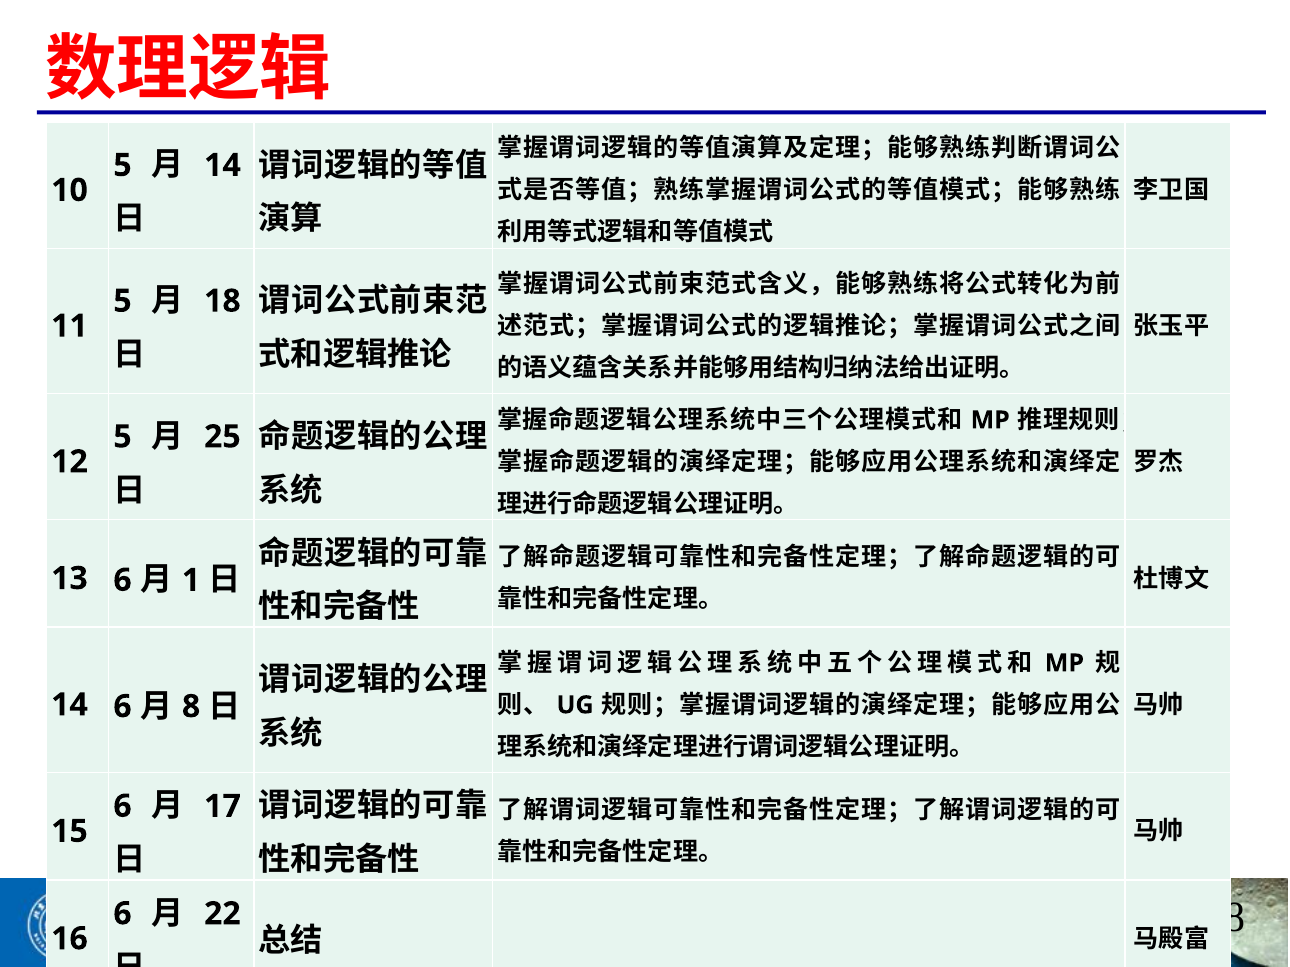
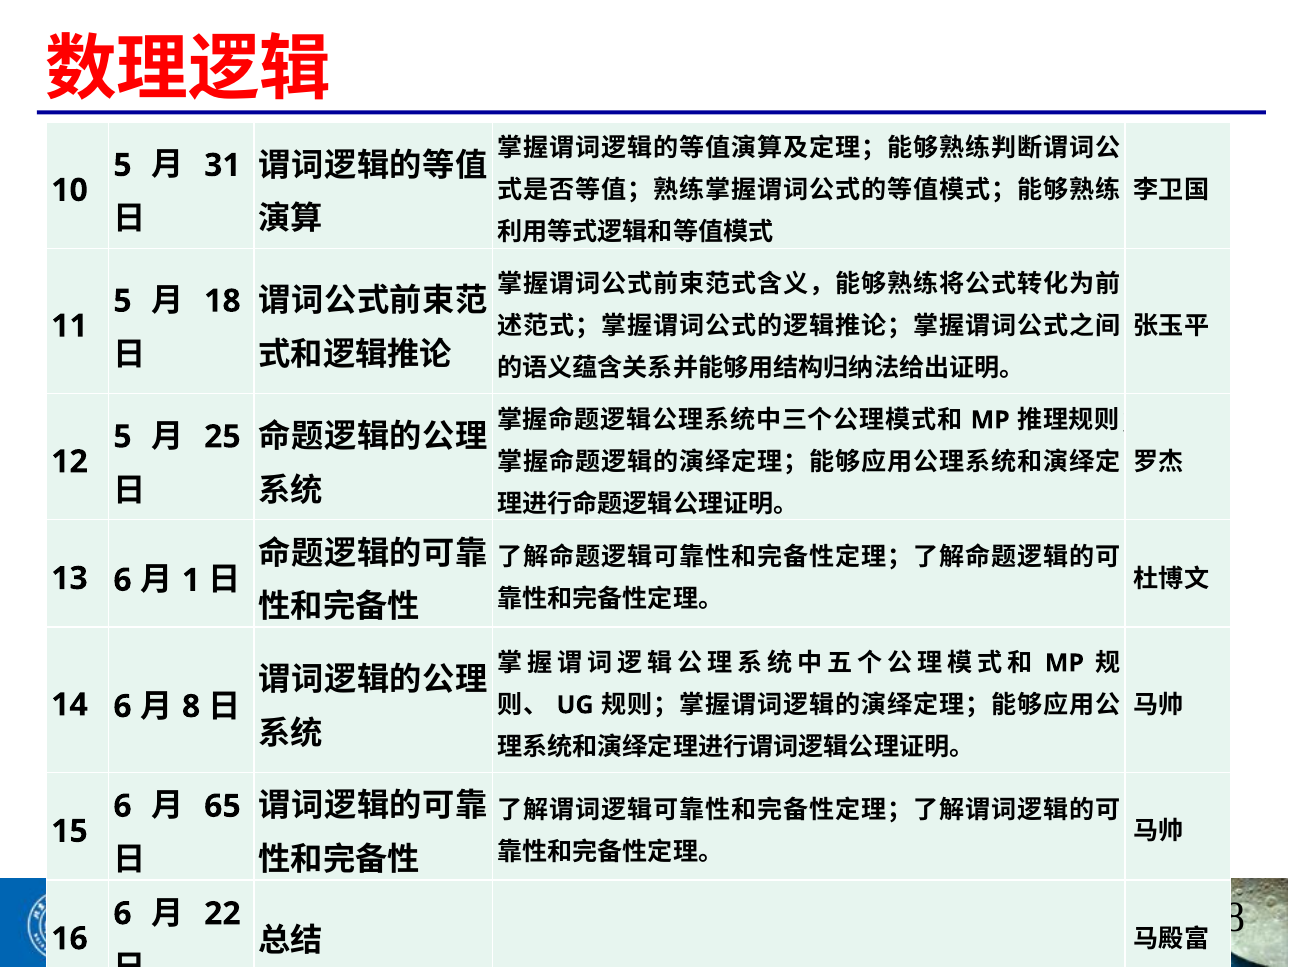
14 at (222, 165): 14 -> 31
17: 17 -> 65
